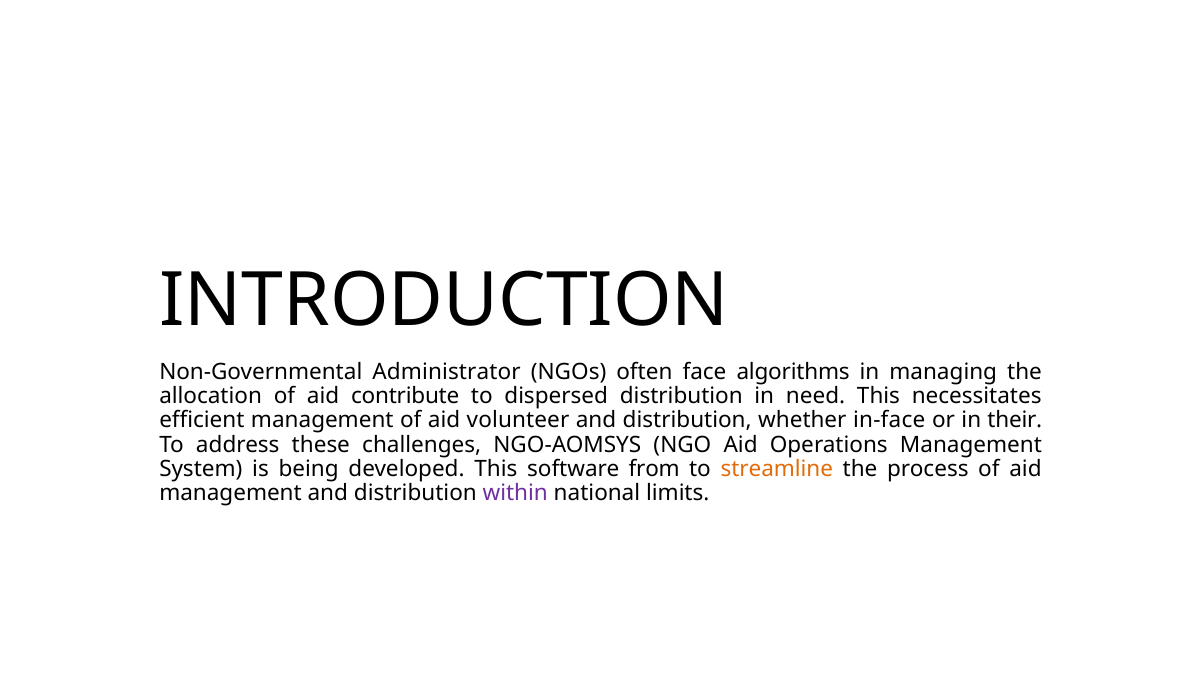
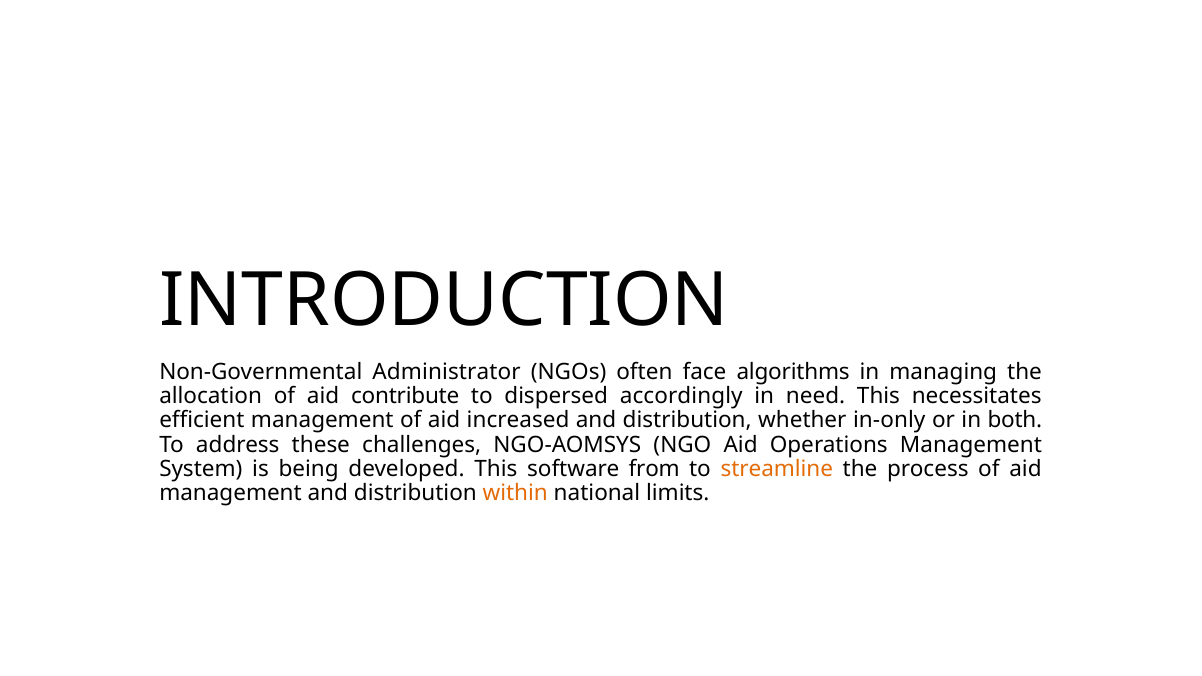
dispersed distribution: distribution -> accordingly
volunteer: volunteer -> increased
in-face: in-face -> in-only
their: their -> both
within colour: purple -> orange
